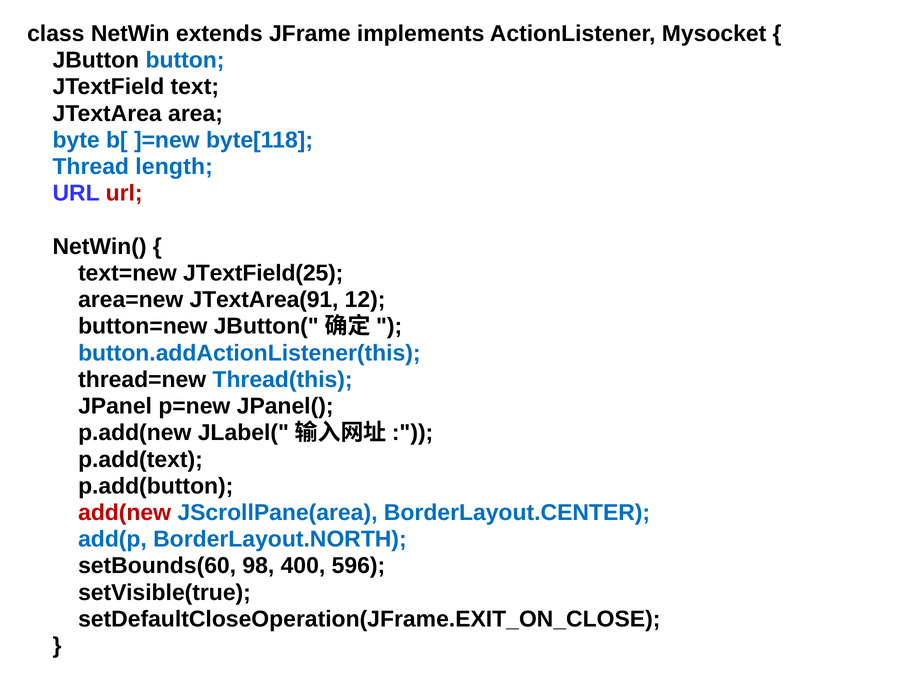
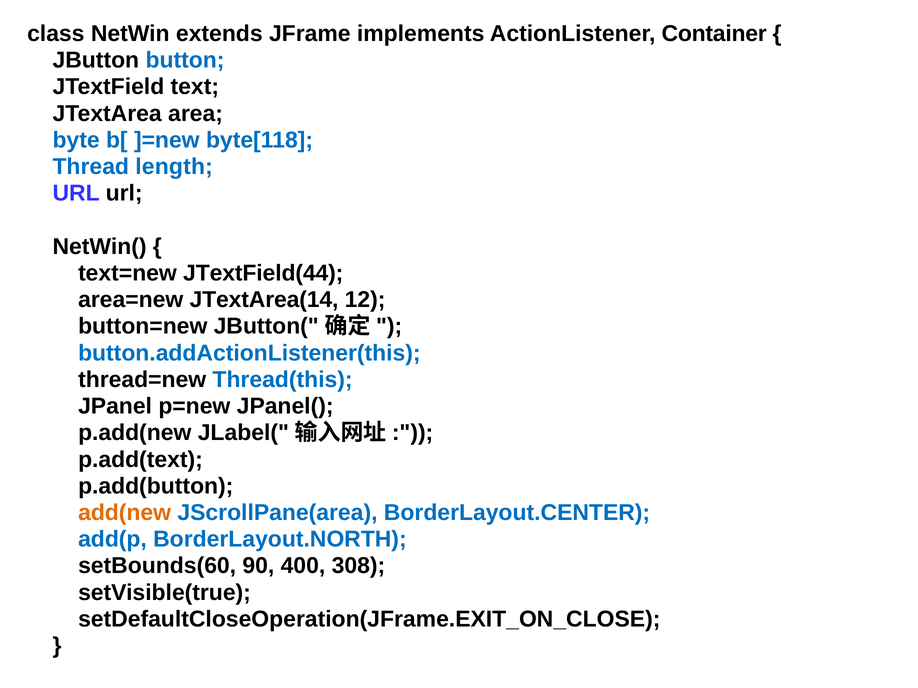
Mysocket: Mysocket -> Container
url at (124, 193) colour: red -> black
JTextField(25: JTextField(25 -> JTextField(44
JTextArea(91: JTextArea(91 -> JTextArea(14
add(new colour: red -> orange
98: 98 -> 90
596: 596 -> 308
